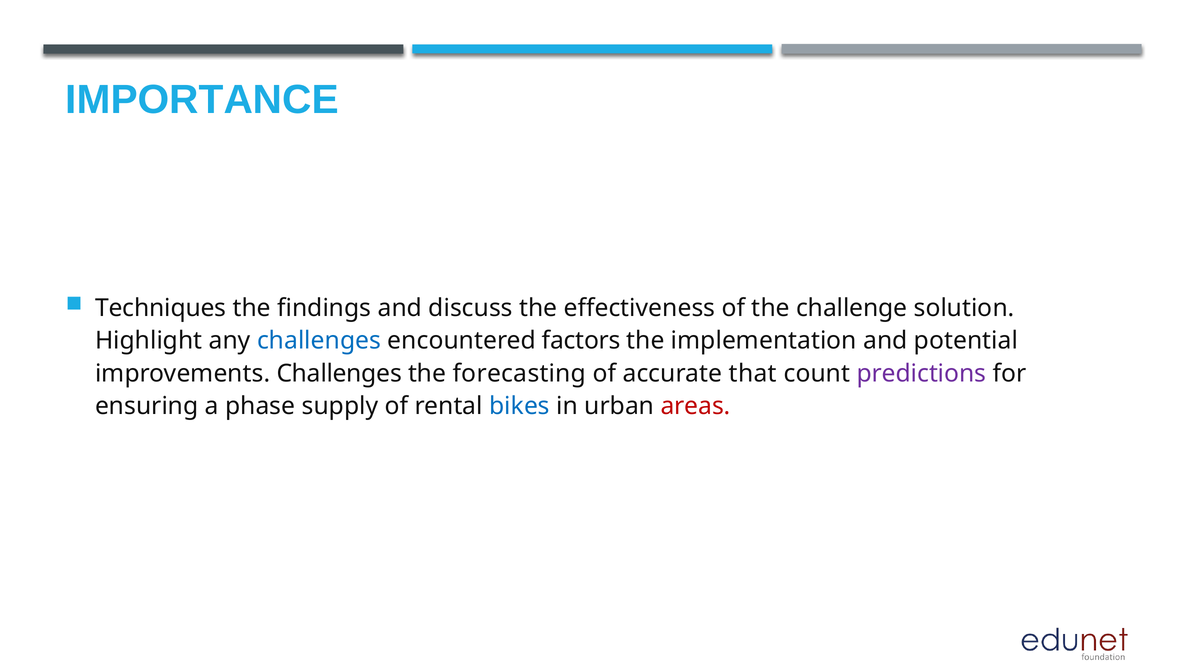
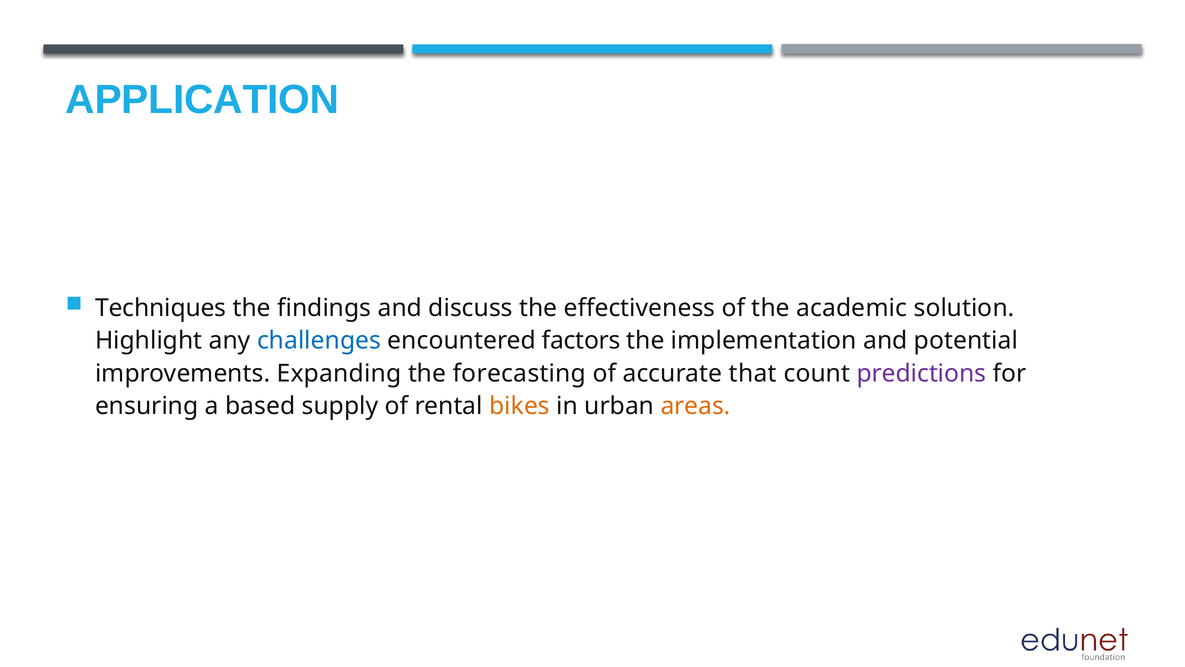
IMPORTANCE: IMPORTANCE -> APPLICATION
challenge: challenge -> academic
improvements Challenges: Challenges -> Expanding
phase: phase -> based
bikes colour: blue -> orange
areas colour: red -> orange
